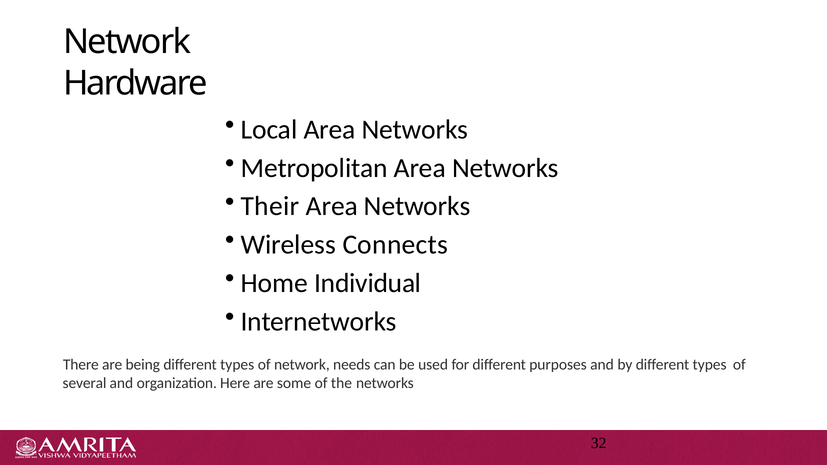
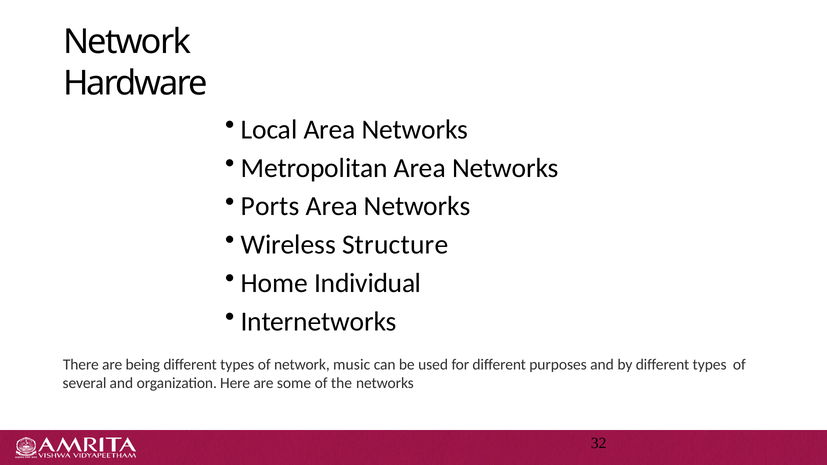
Their: Their -> Ports
Connects: Connects -> Structure
needs: needs -> music
